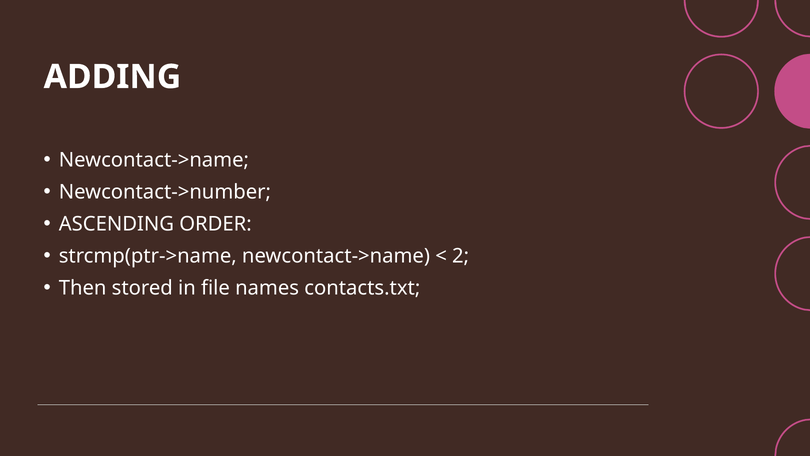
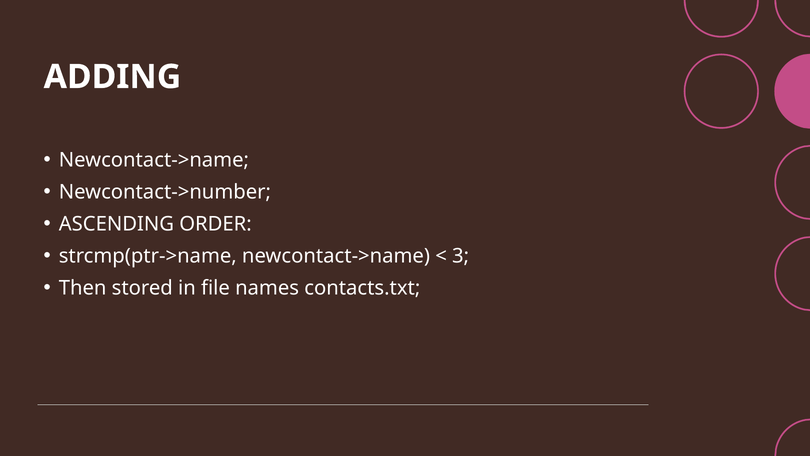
2: 2 -> 3
